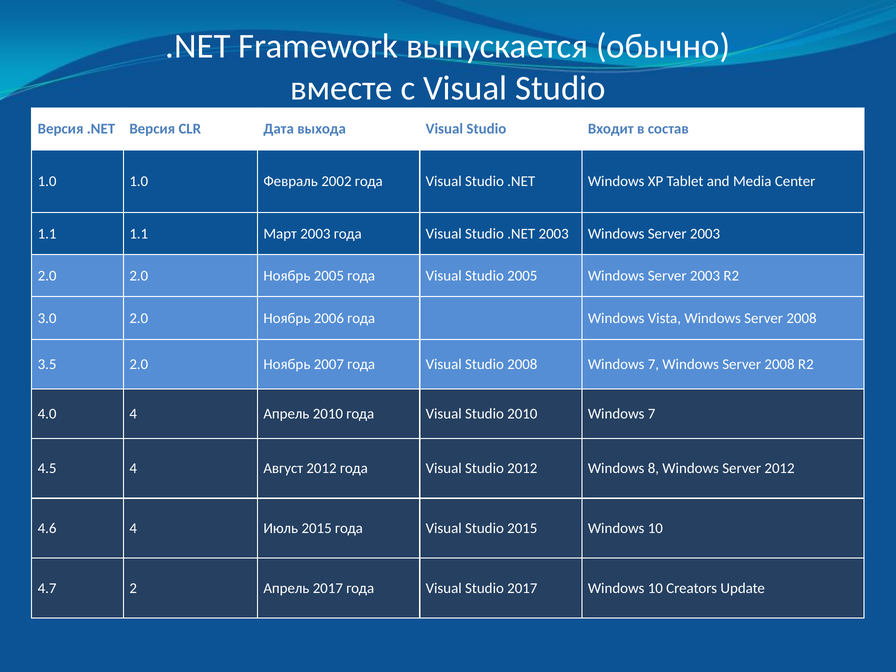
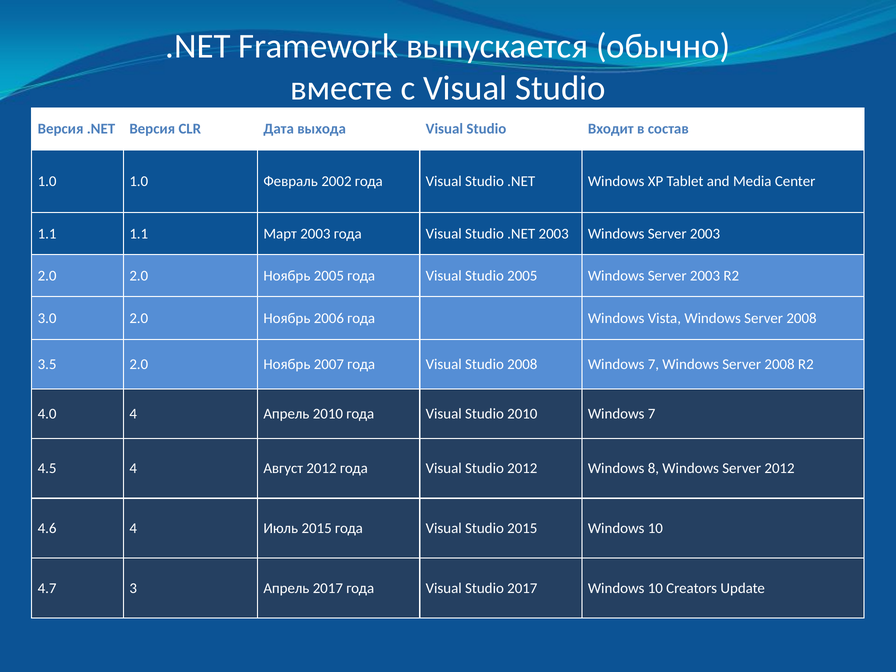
2: 2 -> 3
